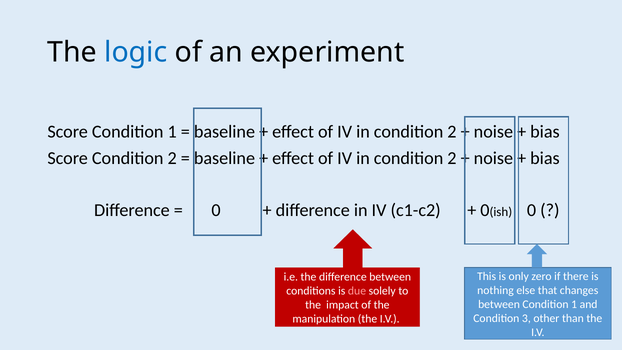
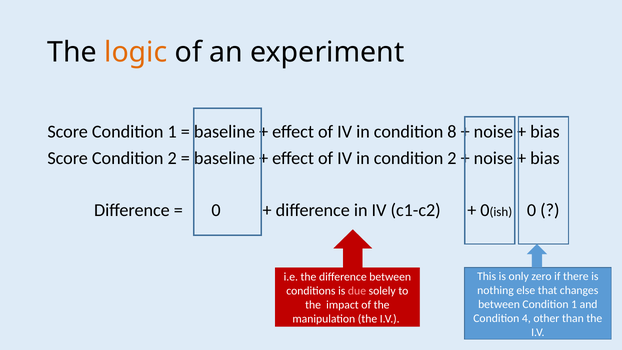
logic colour: blue -> orange
2 at (452, 132): 2 -> 8
3: 3 -> 4
